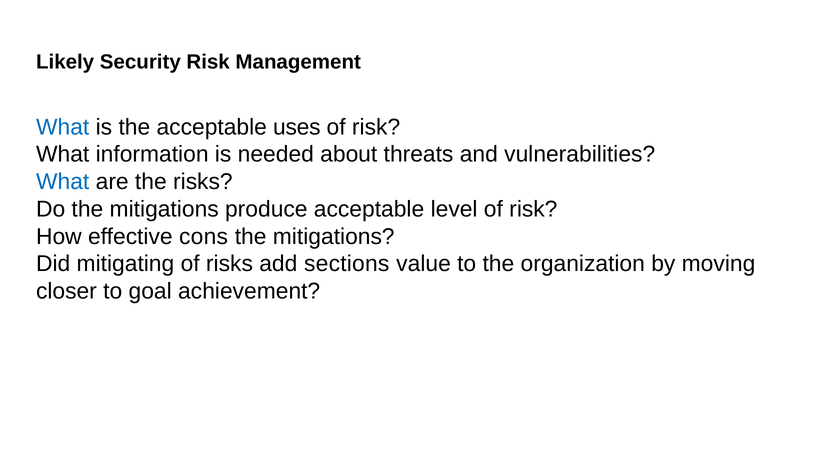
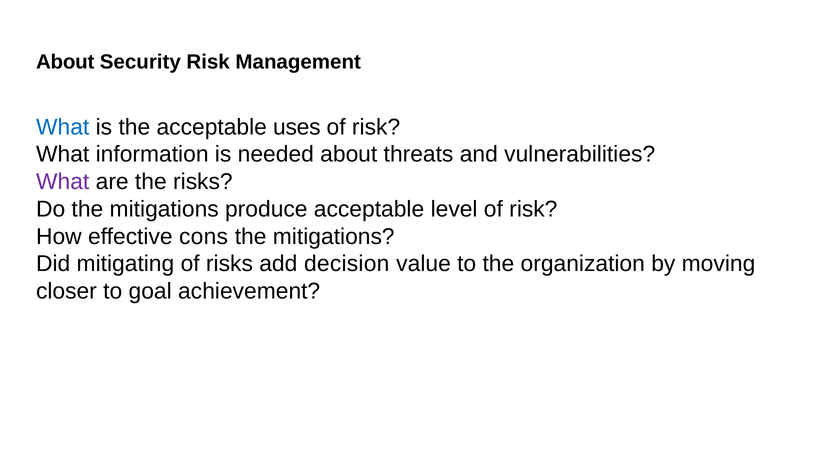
Likely at (65, 62): Likely -> About
What at (63, 182) colour: blue -> purple
sections: sections -> decision
